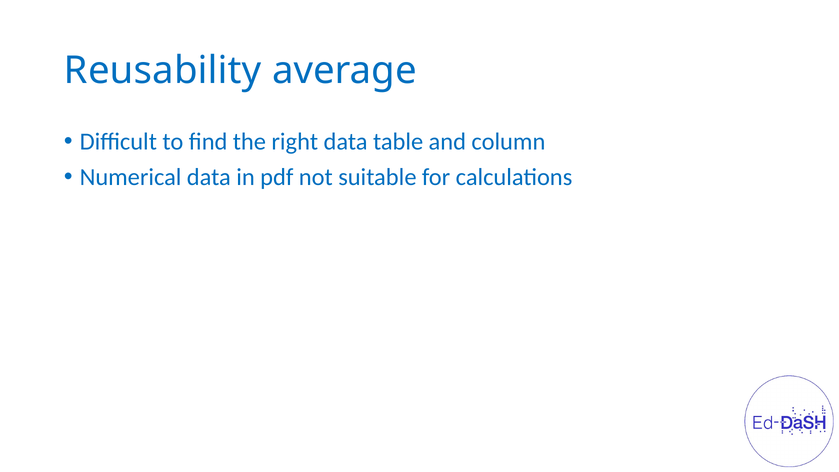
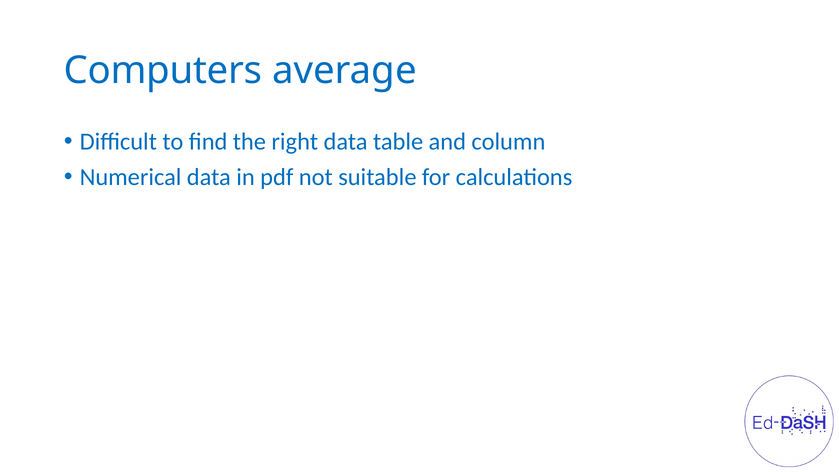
Reusability: Reusability -> Computers
